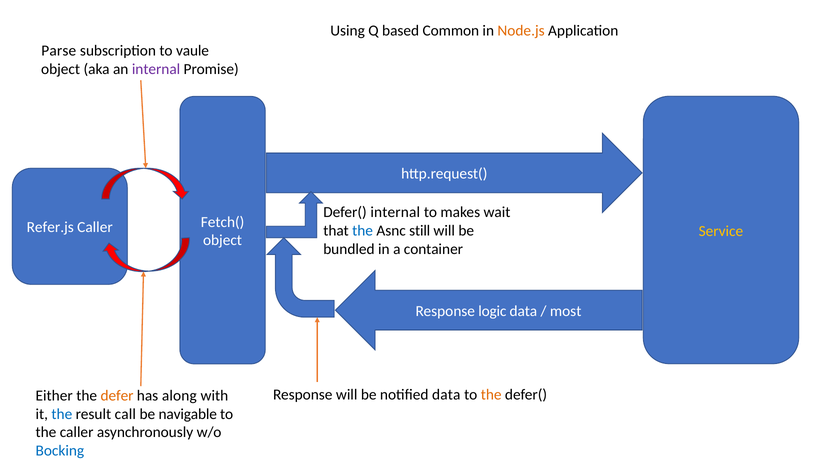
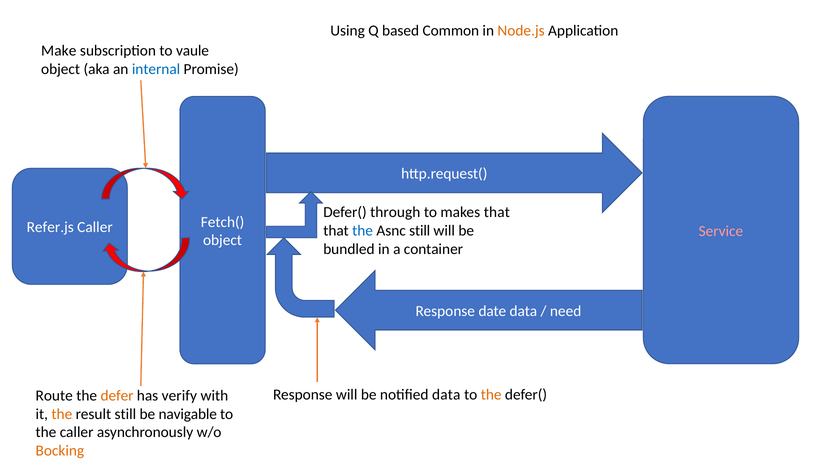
Parse: Parse -> Make
internal at (156, 69) colour: purple -> blue
Defer( internal: internal -> through
makes wait: wait -> that
Service colour: yellow -> pink
logic: logic -> date
most: most -> need
Either: Either -> Route
along: along -> verify
the at (62, 414) colour: blue -> orange
result call: call -> still
Bocking colour: blue -> orange
